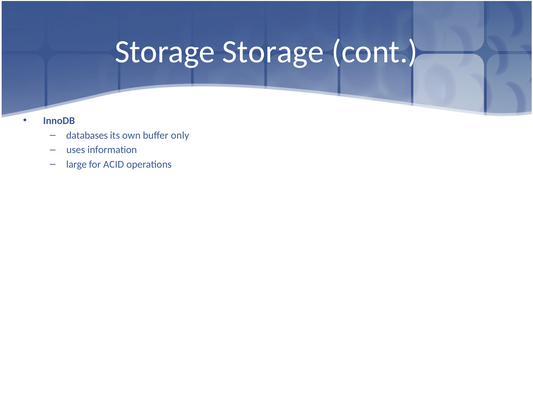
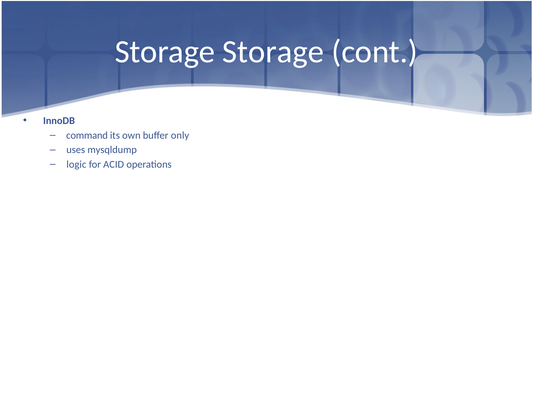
databases: databases -> command
information: information -> mysqldump
large: large -> logic
